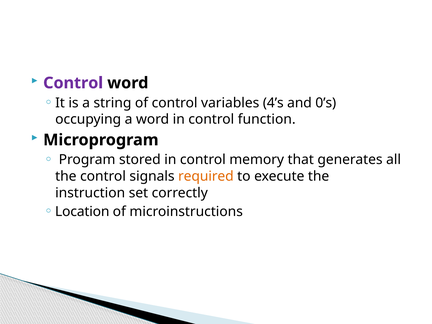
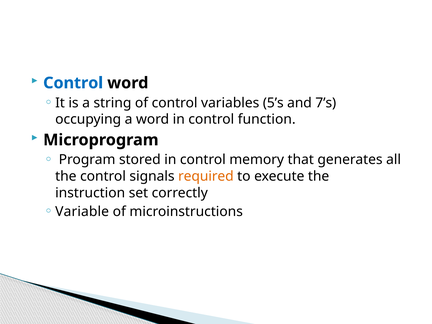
Control at (73, 83) colour: purple -> blue
4’s: 4’s -> 5’s
0’s: 0’s -> 7’s
Location: Location -> Variable
